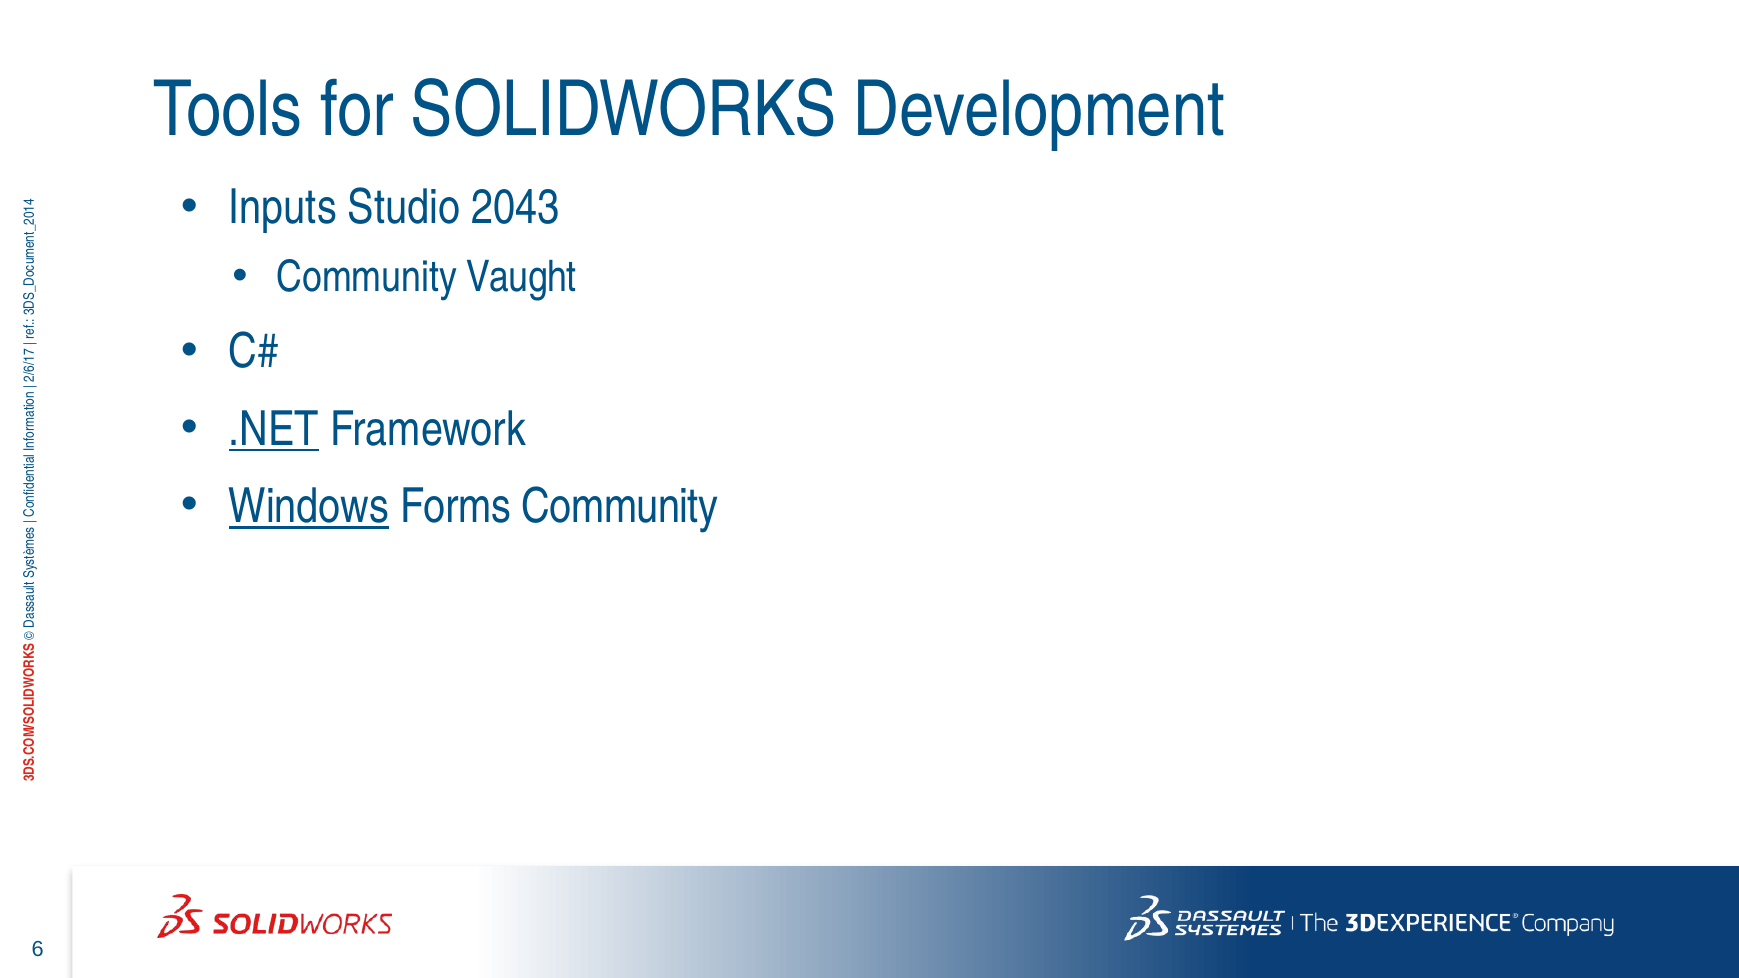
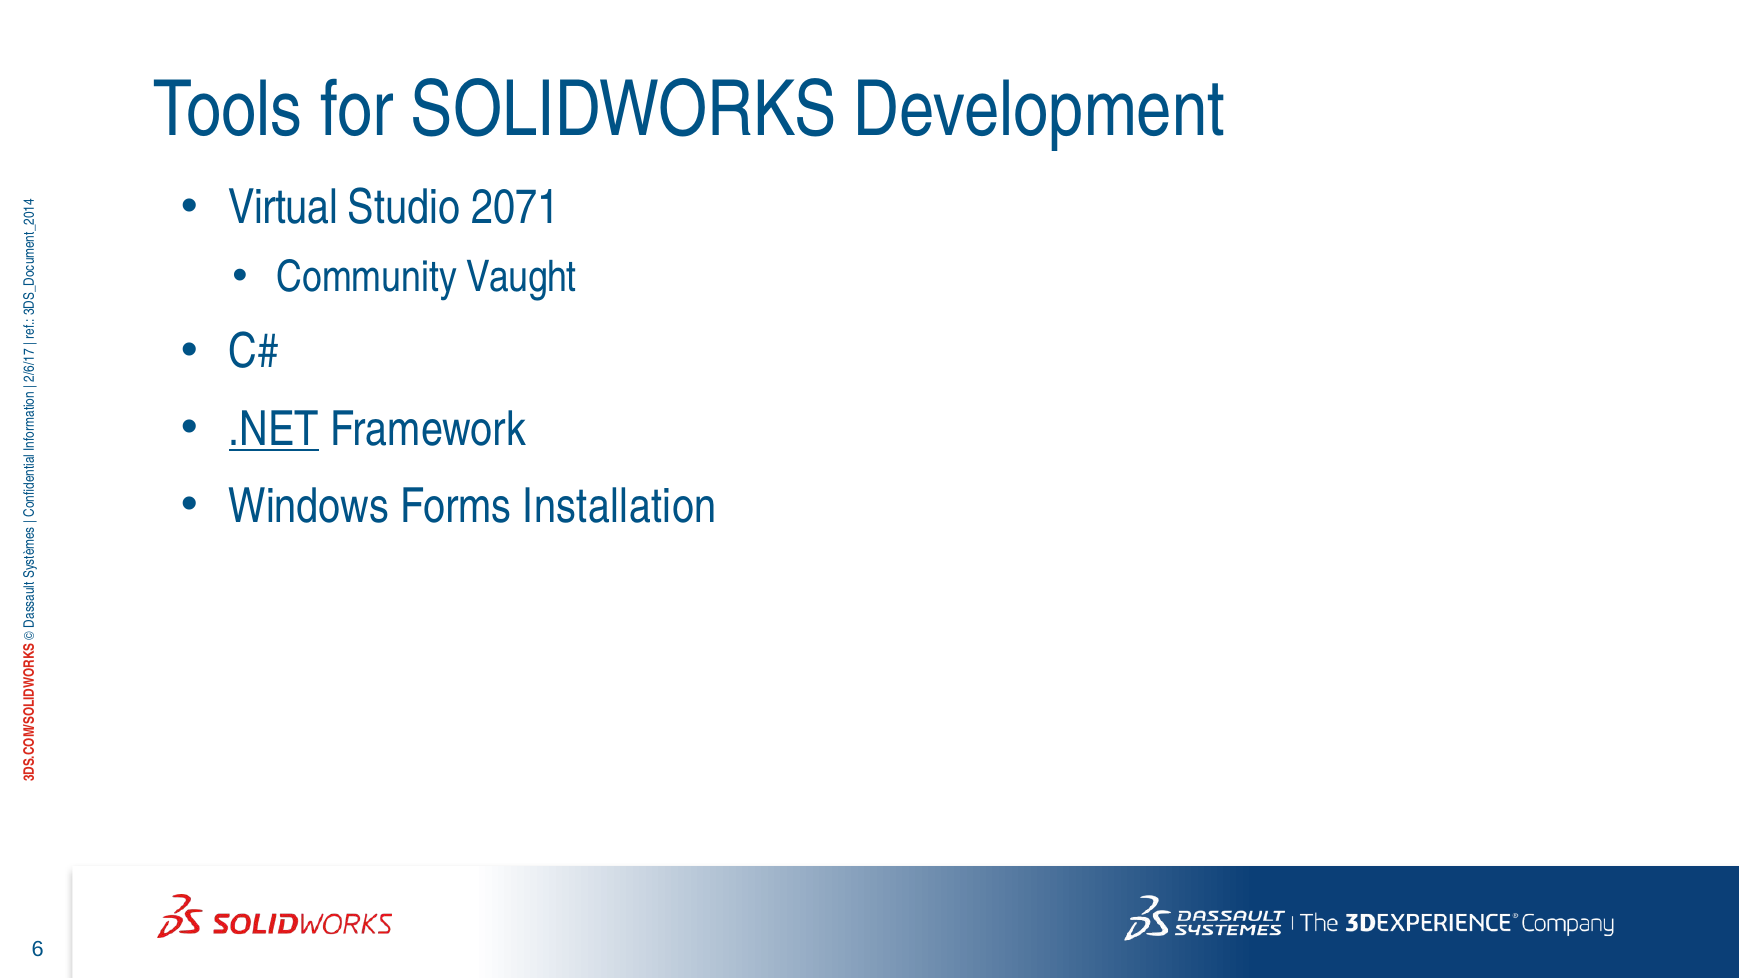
Inputs: Inputs -> Virtual
2043: 2043 -> 2071
Windows underline: present -> none
Forms Community: Community -> Installation
